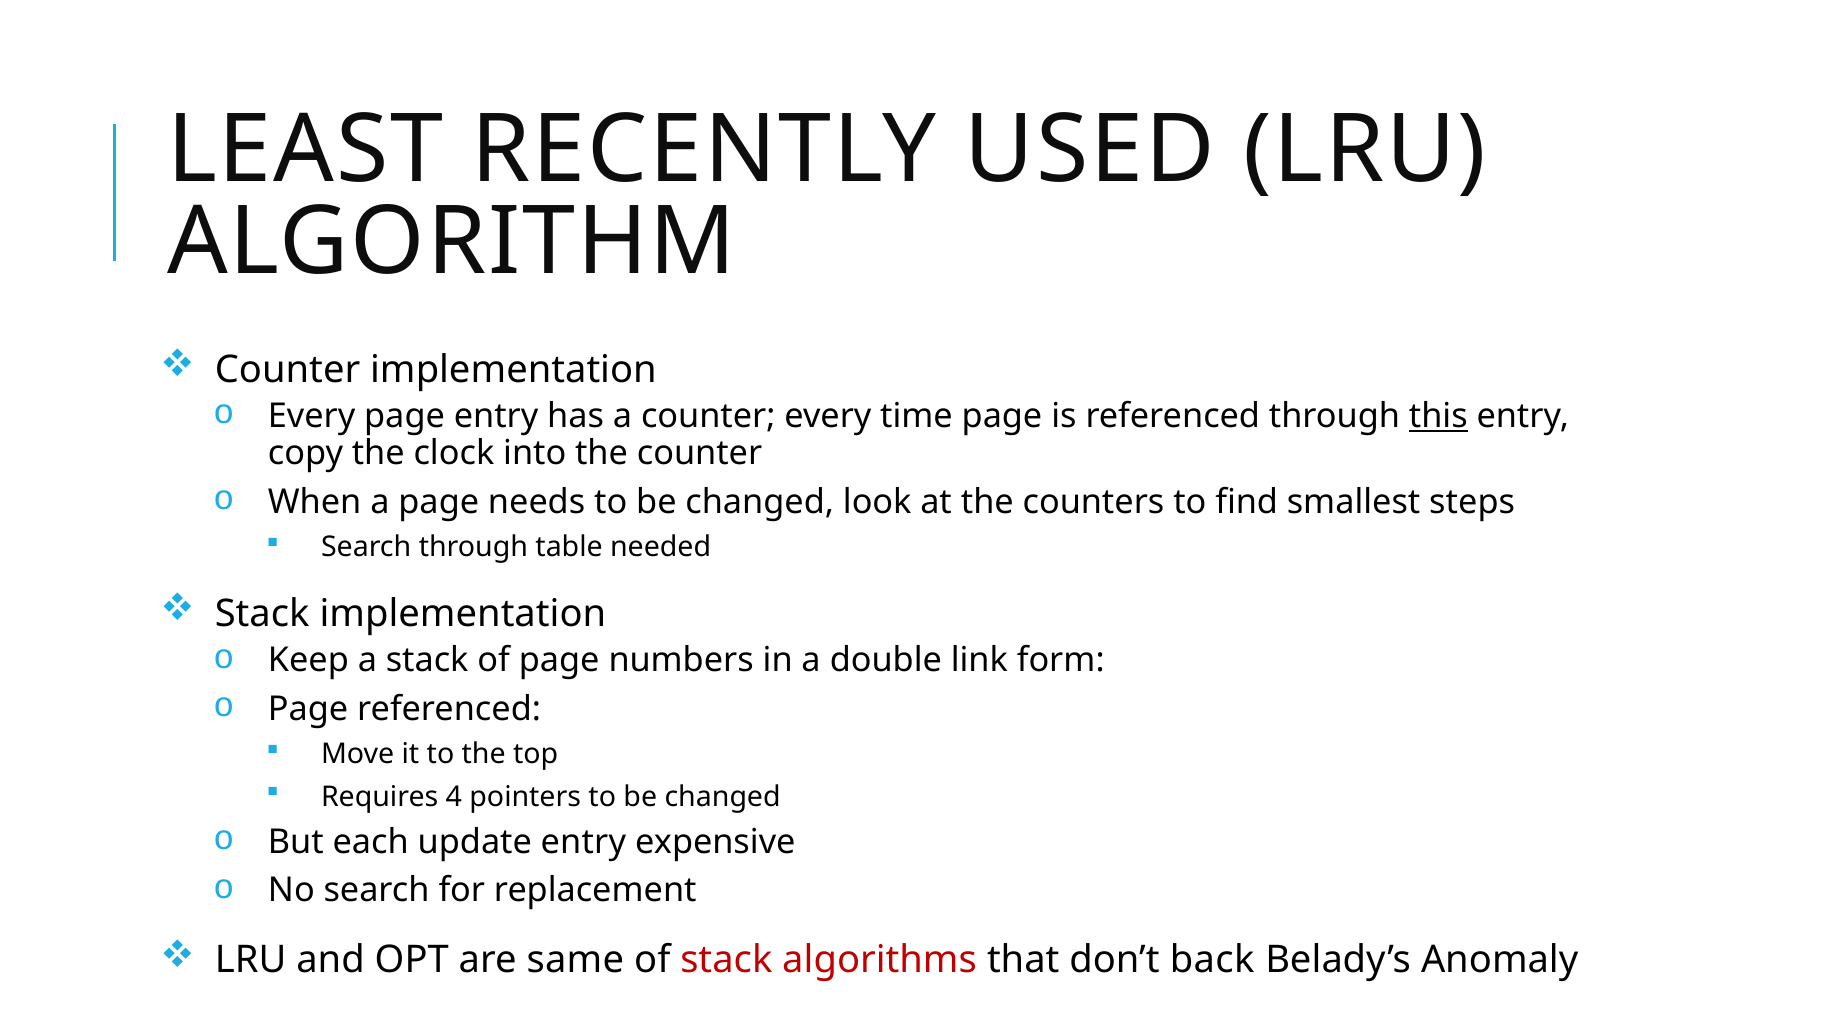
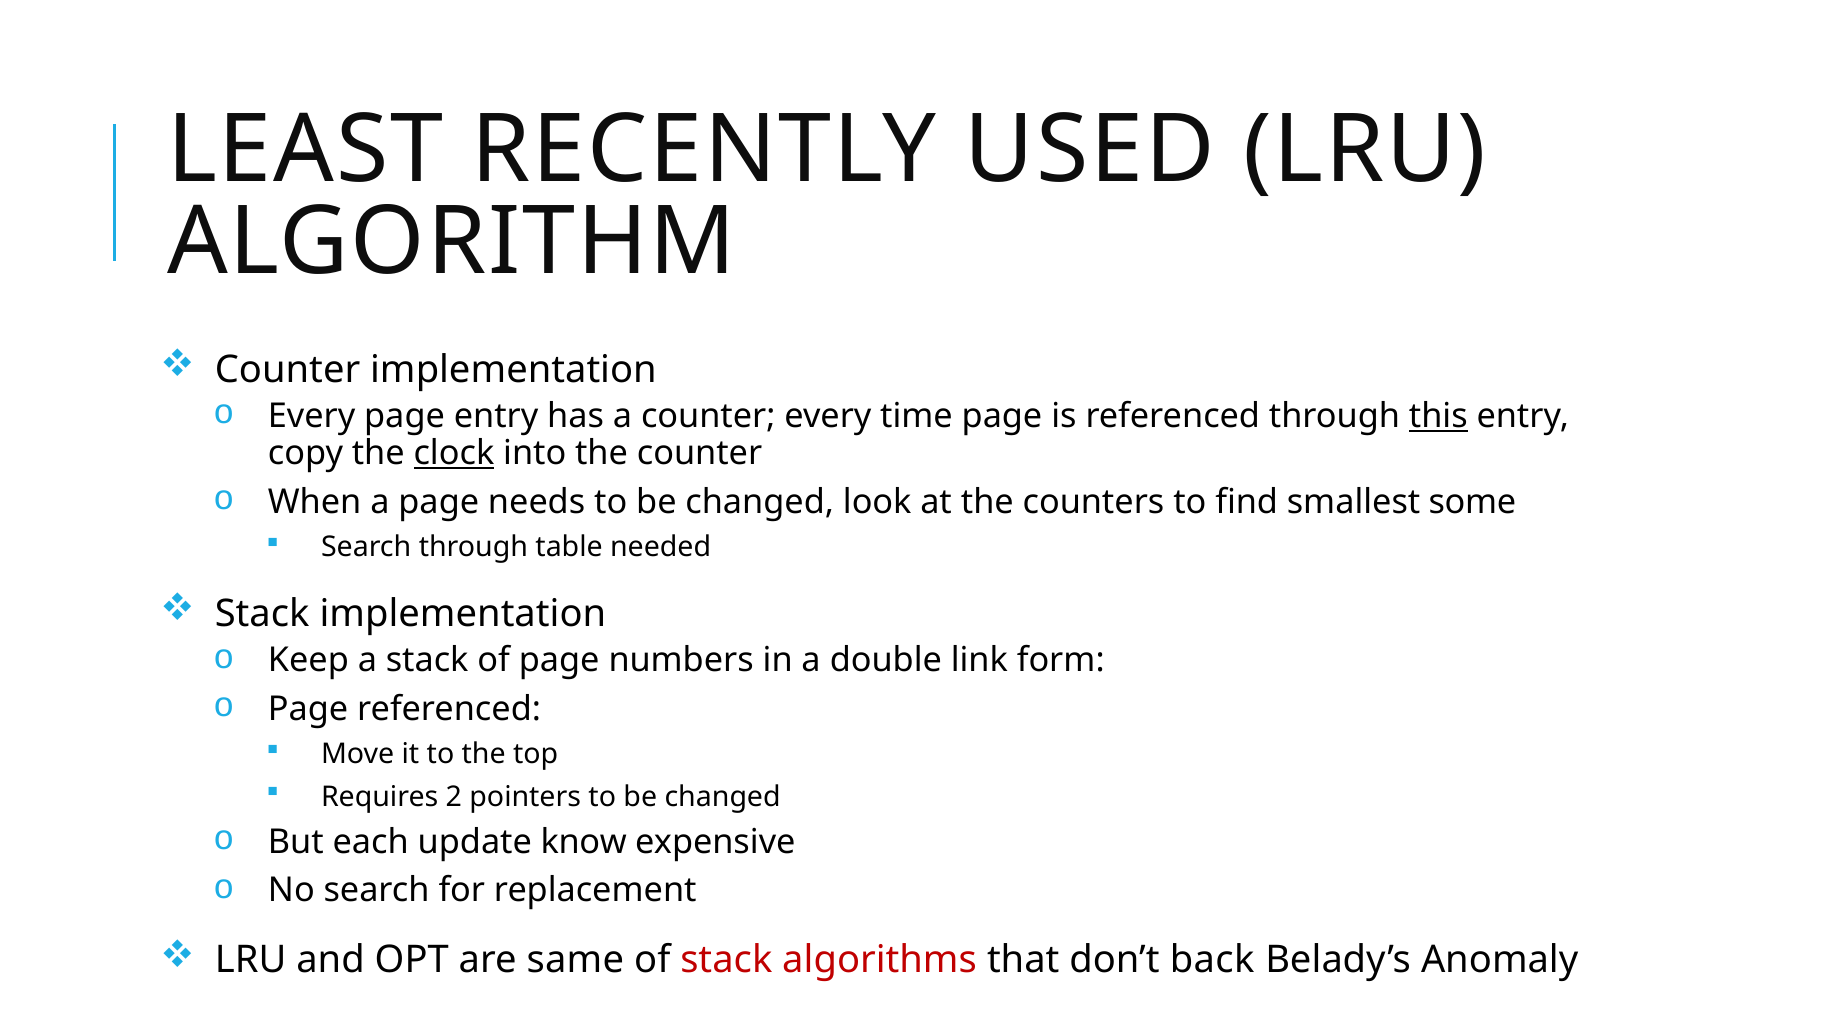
clock underline: none -> present
steps: steps -> some
4: 4 -> 2
update entry: entry -> know
